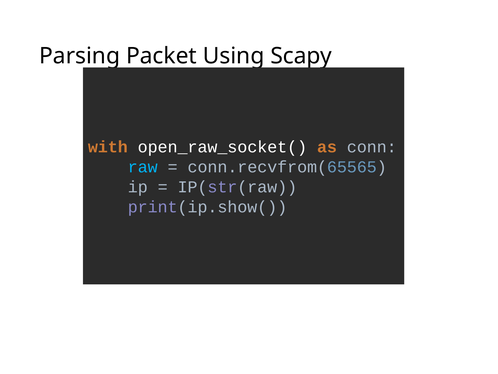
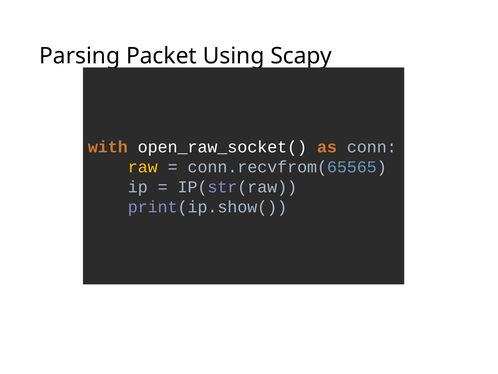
raw colour: light blue -> yellow
